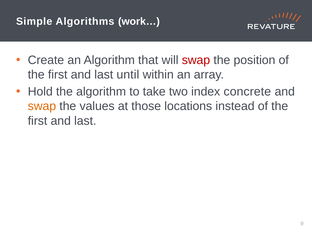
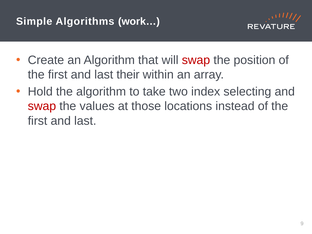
until: until -> their
concrete: concrete -> selecting
swap at (42, 106) colour: orange -> red
